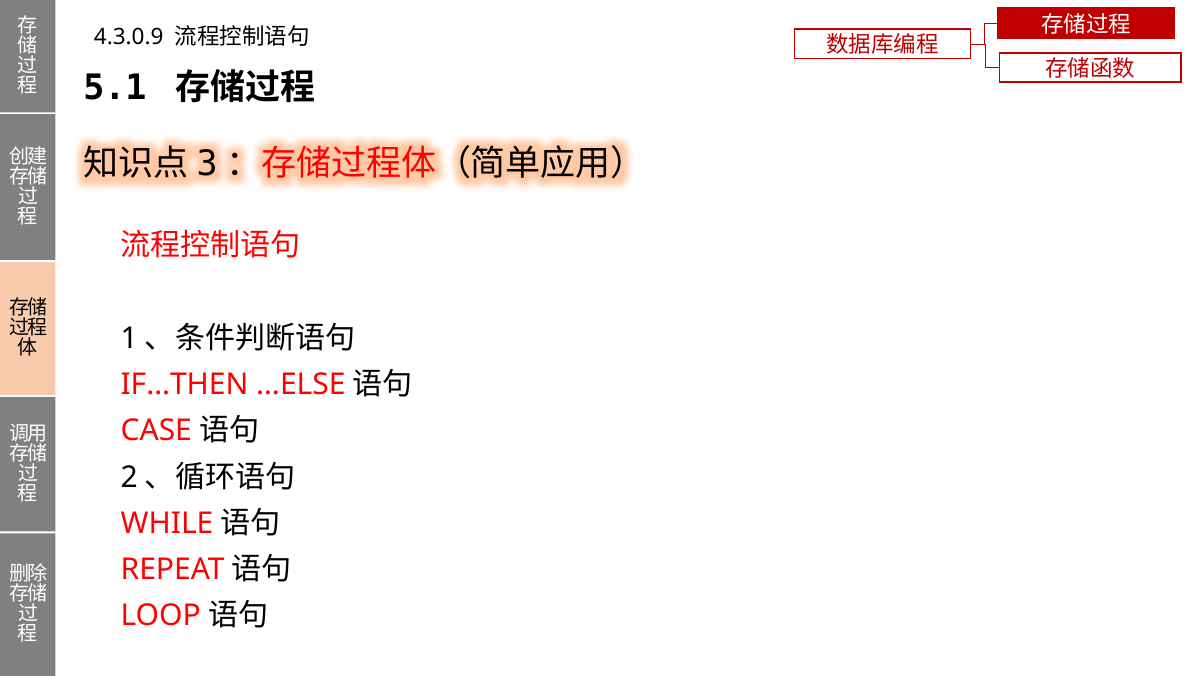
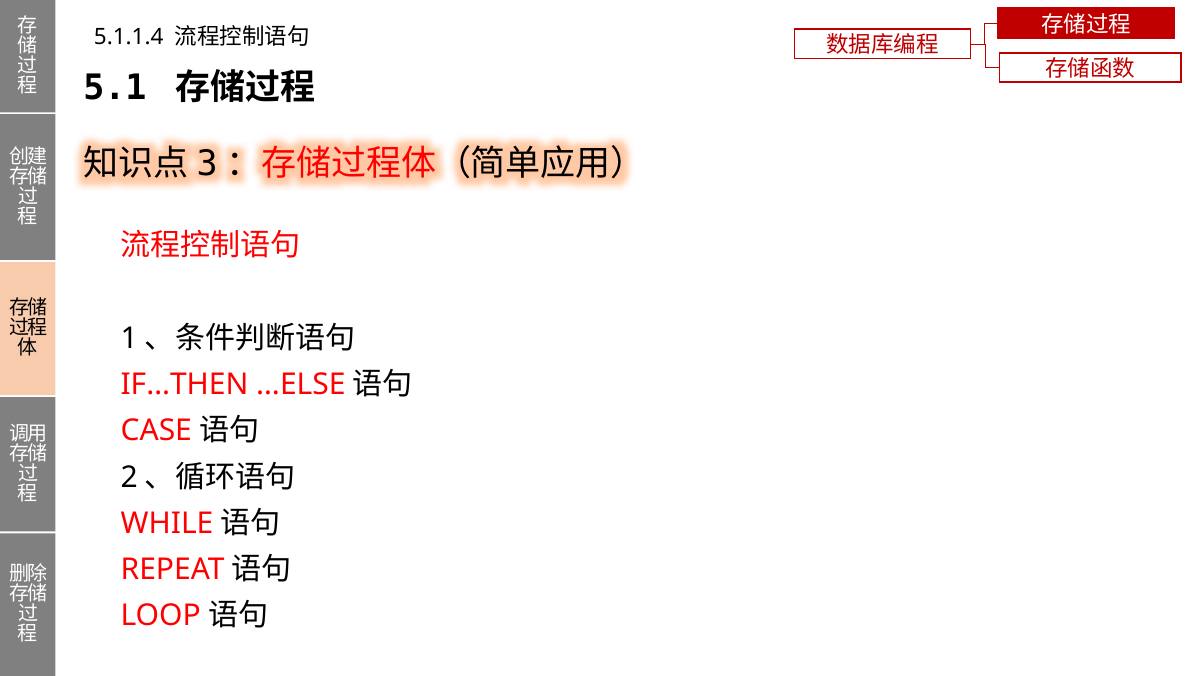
4.3.0.9: 4.3.0.9 -> 5.1.1.4
